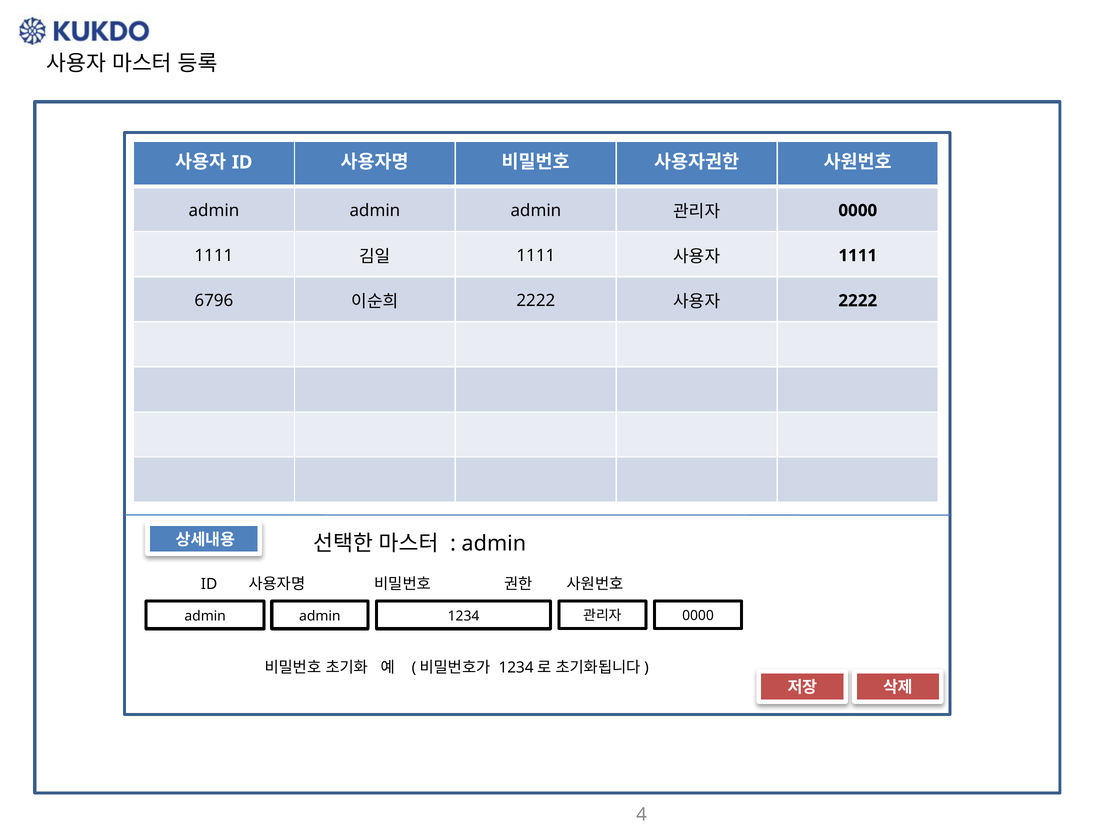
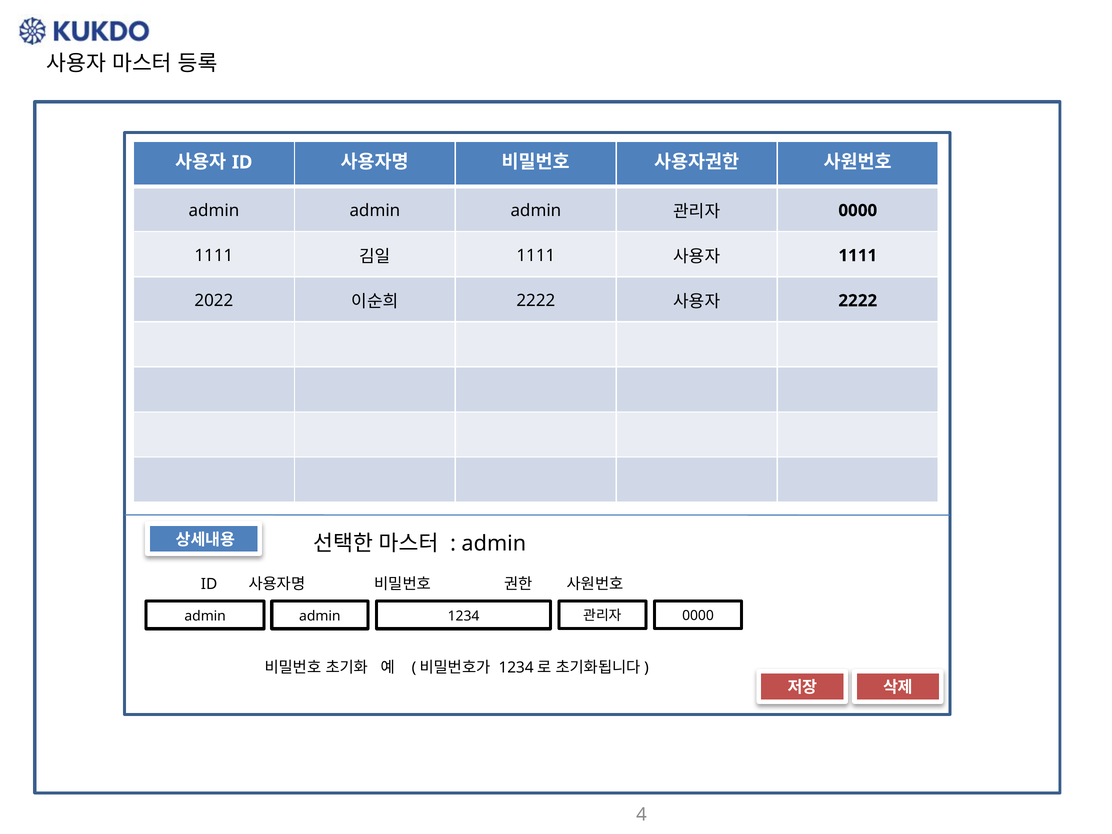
6796: 6796 -> 2022
